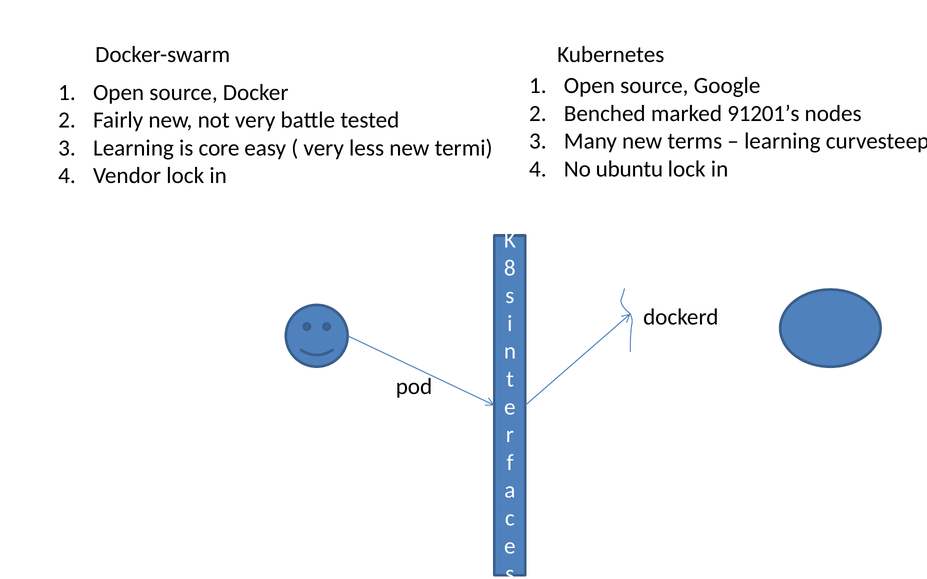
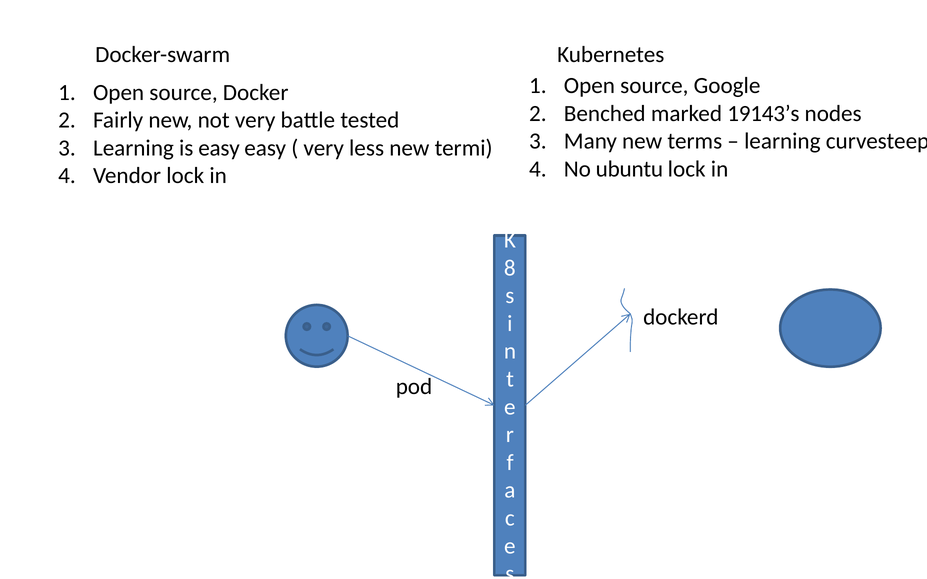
91201’s: 91201’s -> 19143’s
is core: core -> easy
